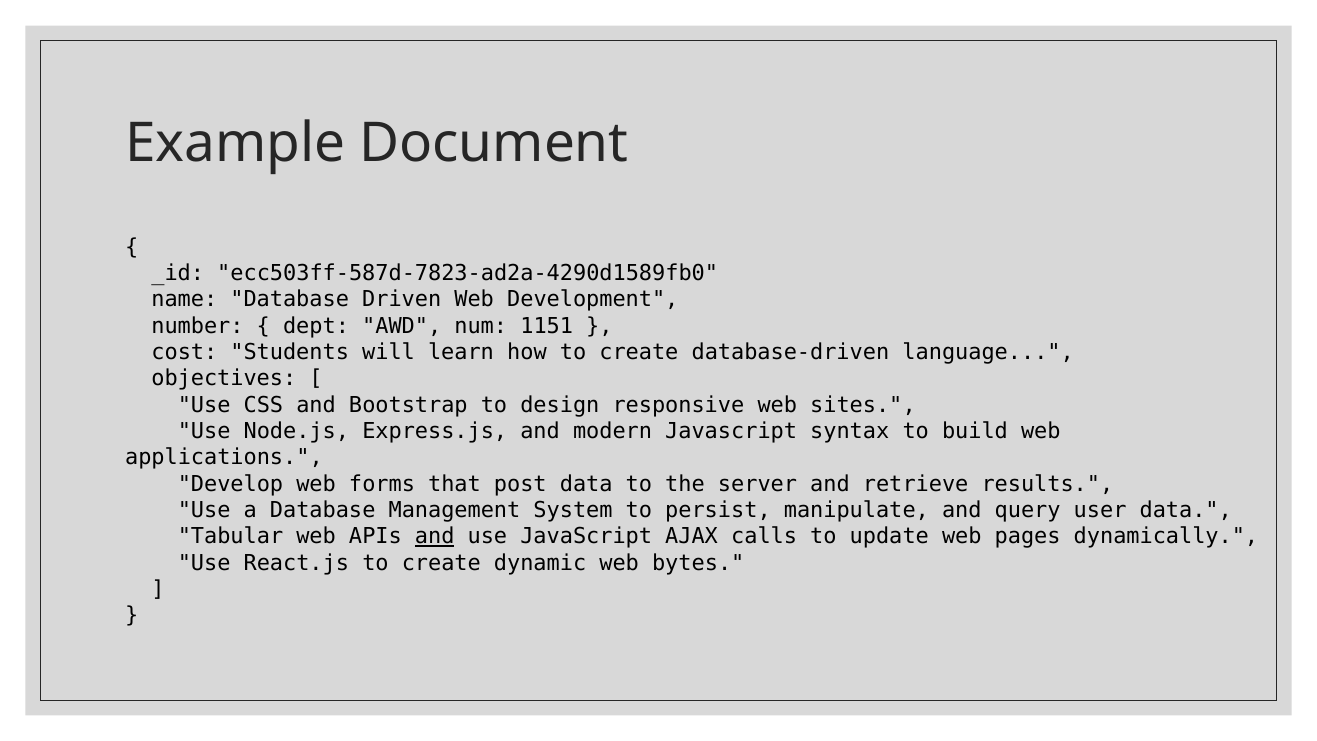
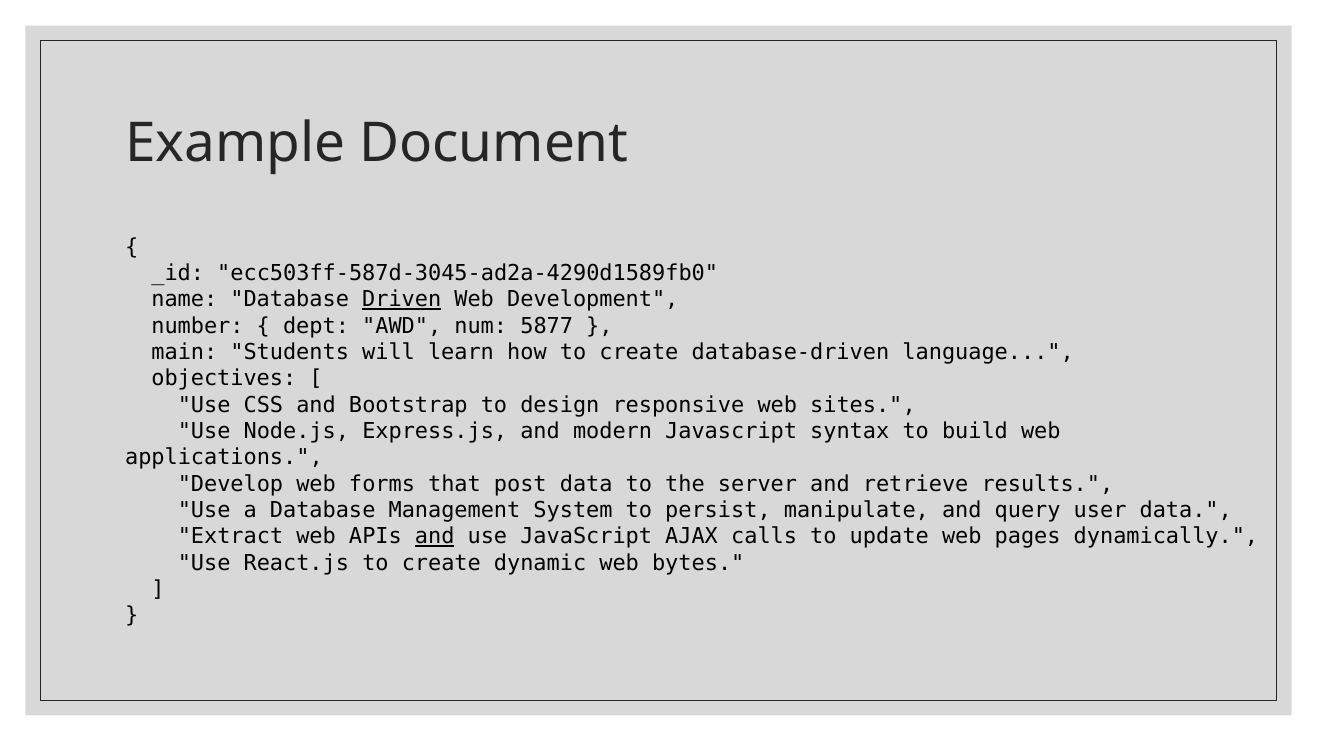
ecc503ff-587d-7823-ad2a-4290d1589fb0: ecc503ff-587d-7823-ad2a-4290d1589fb0 -> ecc503ff-587d-3045-ad2a-4290d1589fb0
Driven underline: none -> present
1151: 1151 -> 5877
cost: cost -> main
Tabular: Tabular -> Extract
